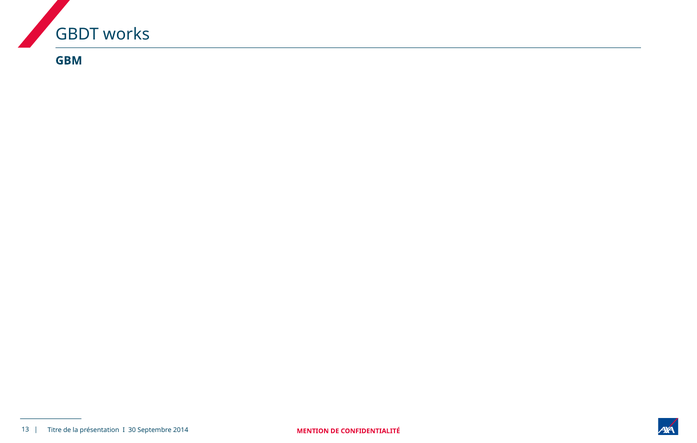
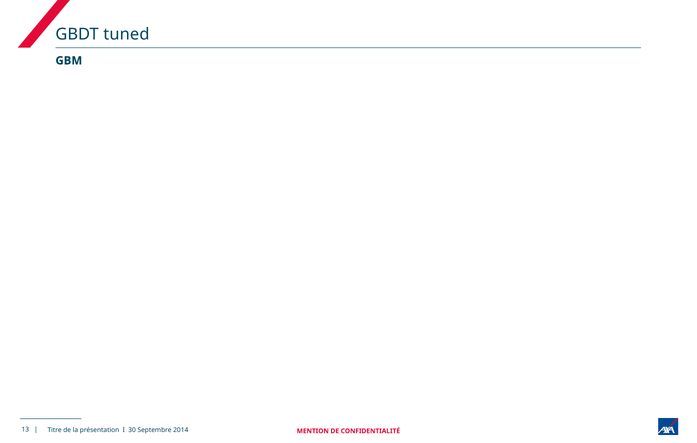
works: works -> tuned
